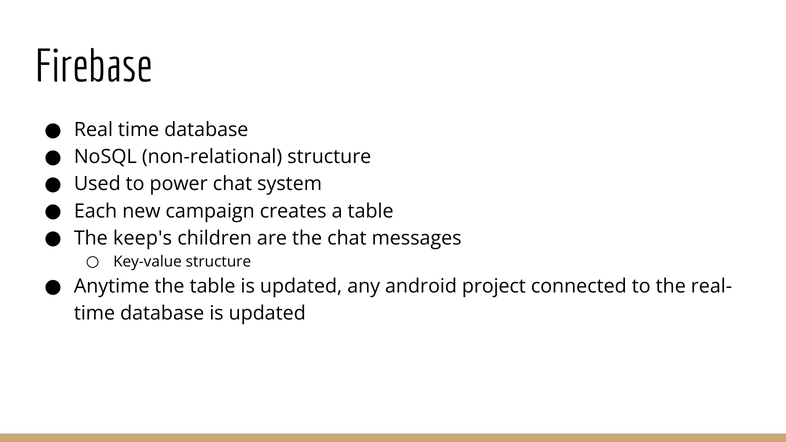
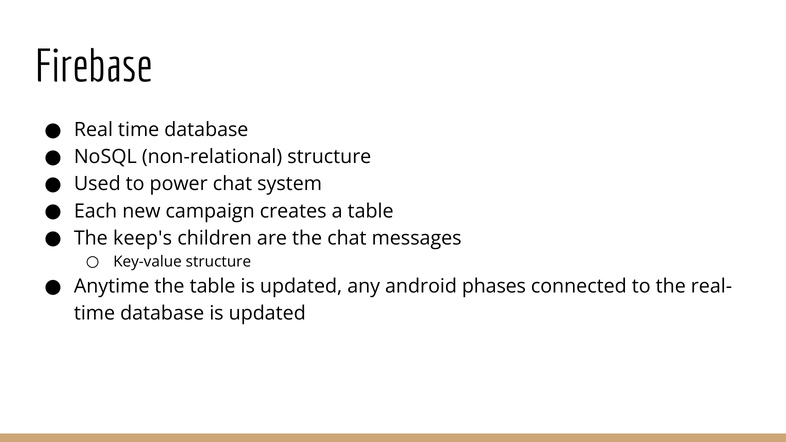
project: project -> phases
